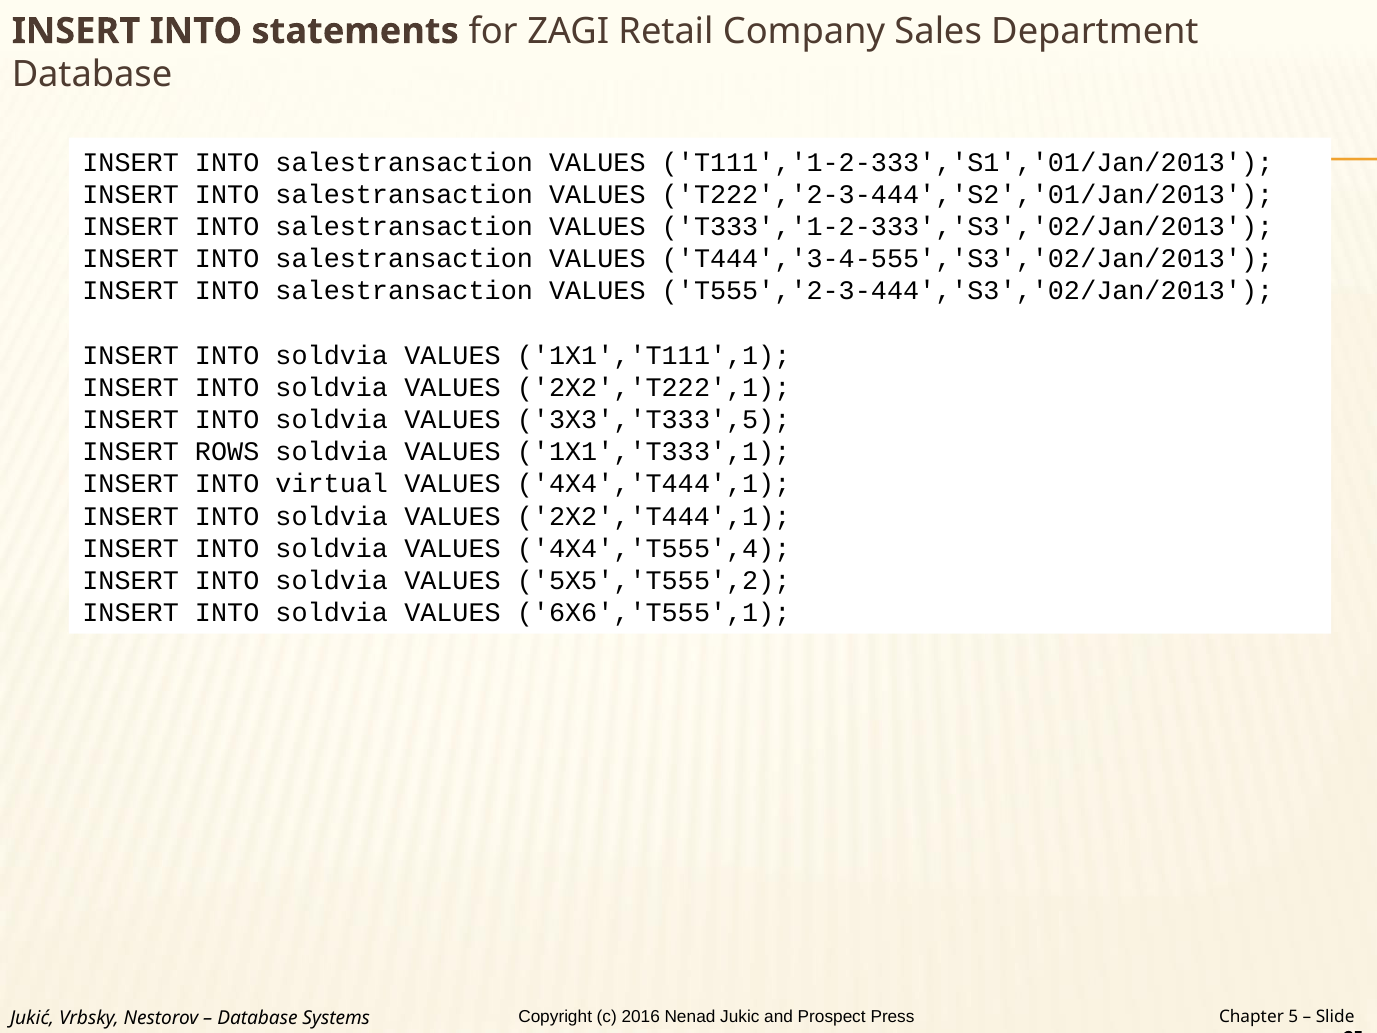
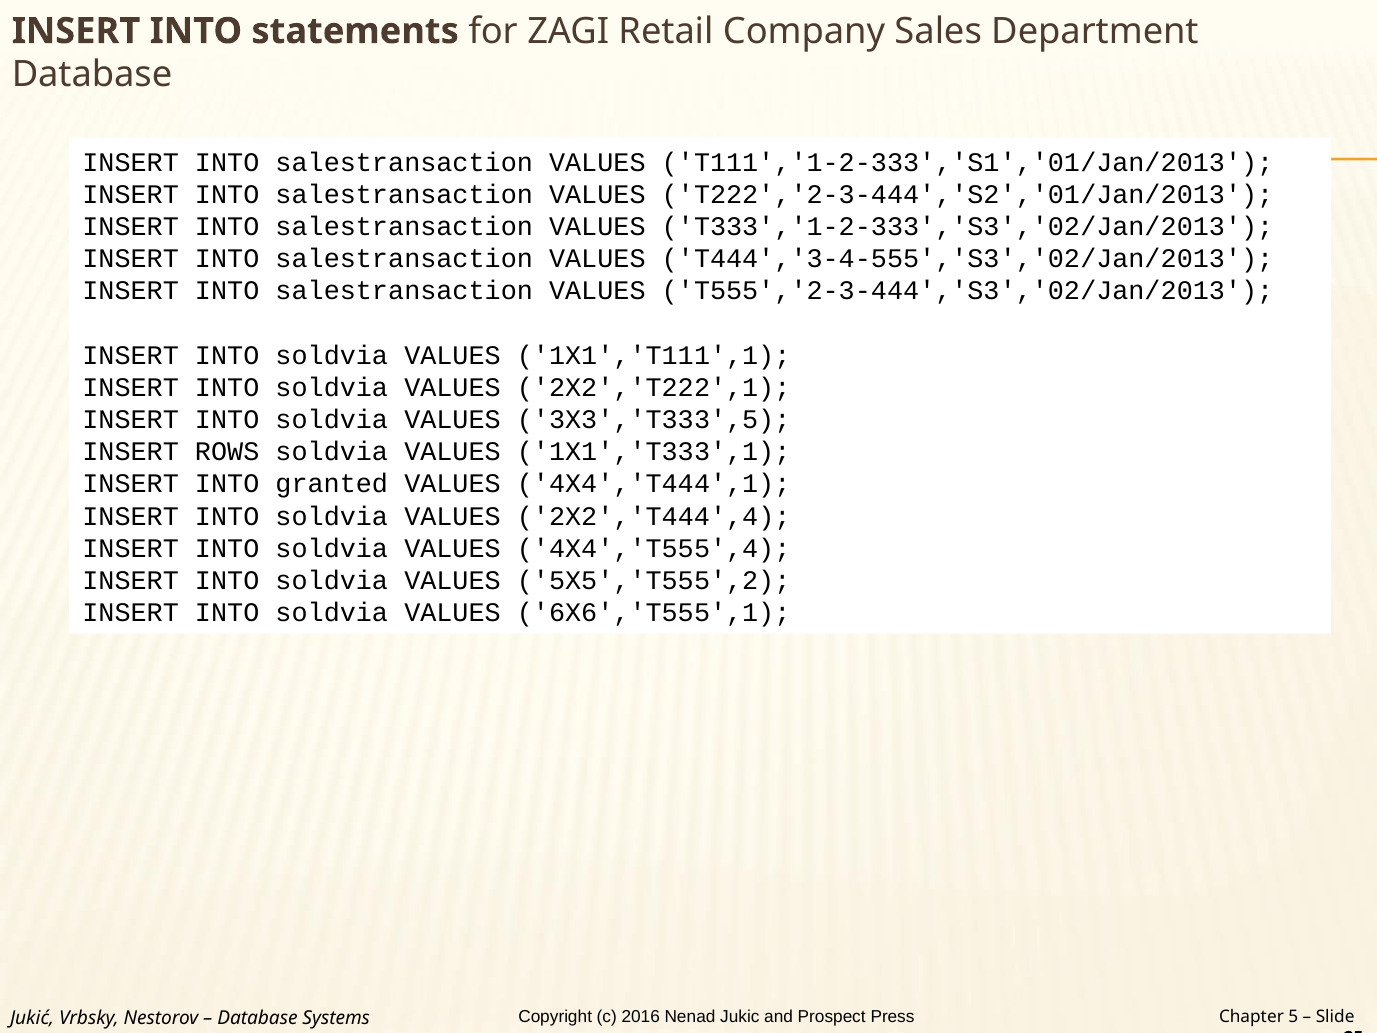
virtual: virtual -> granted
2X2','T444',1: 2X2','T444',1 -> 2X2','T444',4
